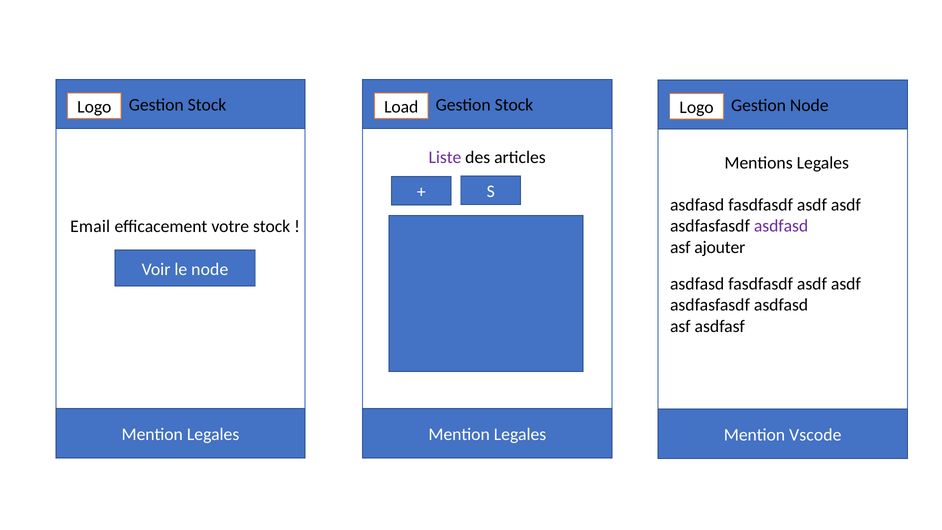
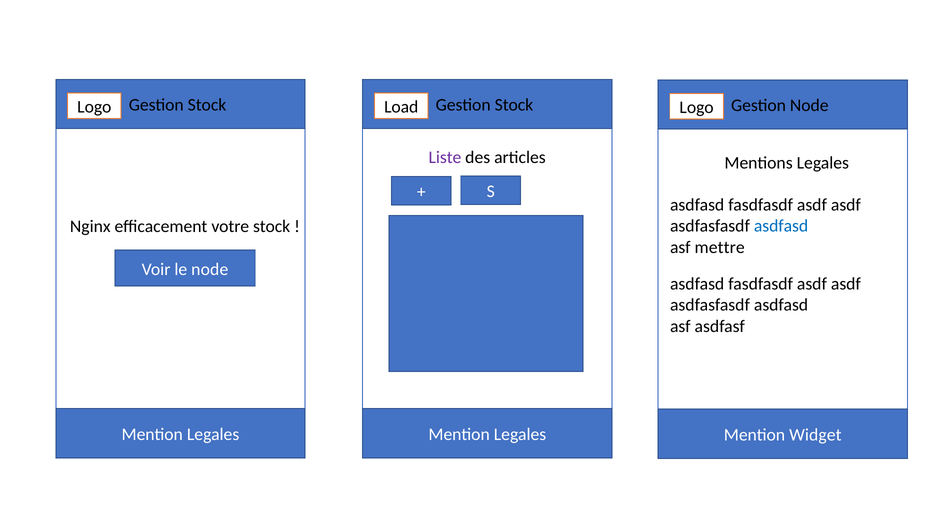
asdfasd at (781, 226) colour: purple -> blue
Email: Email -> Nginx
ajouter: ajouter -> mettre
Vscode: Vscode -> Widget
